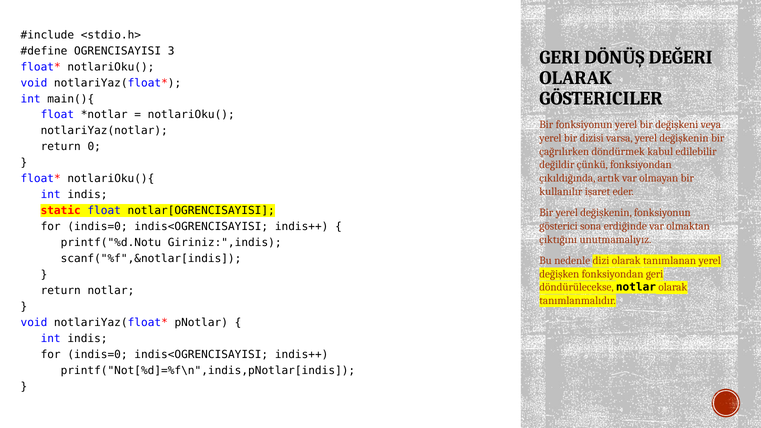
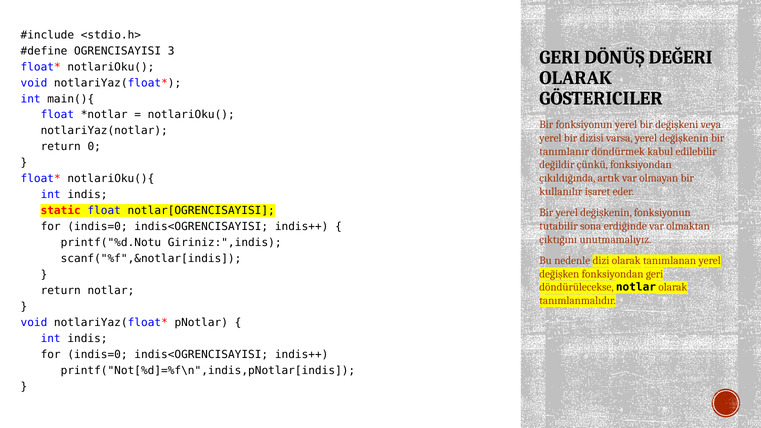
çağrılırken: çağrılırken -> tanımlanır
gösterici: gösterici -> tutabilir
